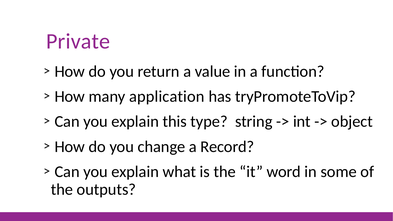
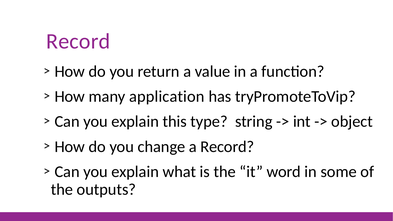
Private at (78, 41): Private -> Record
